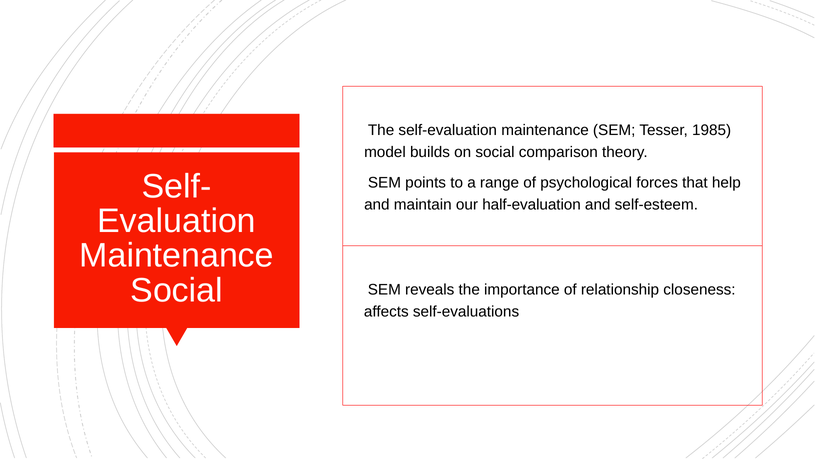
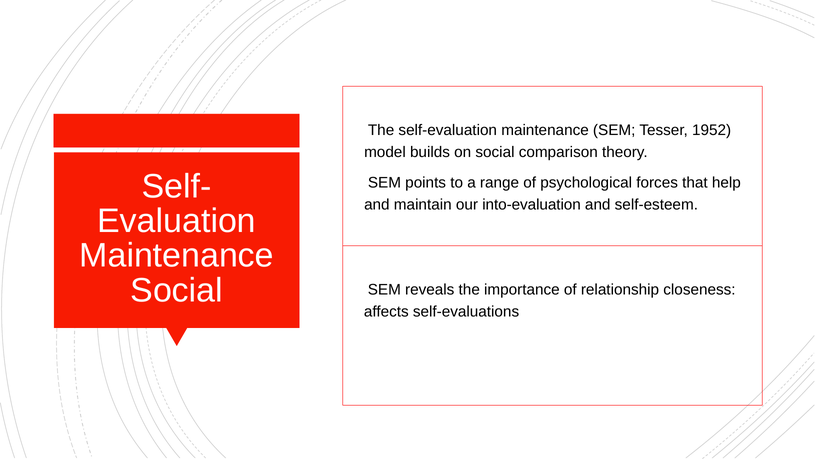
1985: 1985 -> 1952
half-evaluation: half-evaluation -> into-evaluation
